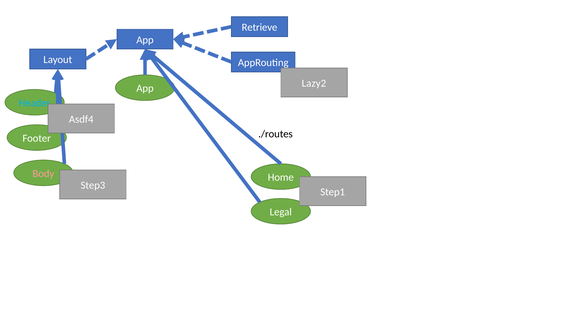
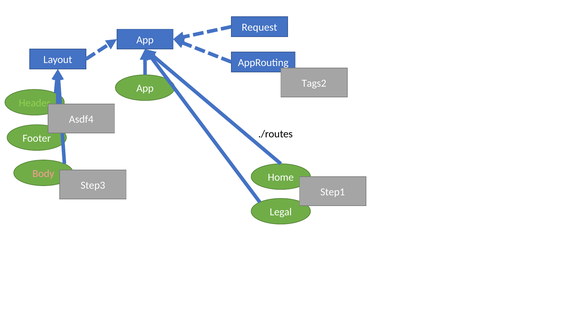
Retrieve: Retrieve -> Request
Lazy2: Lazy2 -> Tags2
Header colour: light blue -> light green
